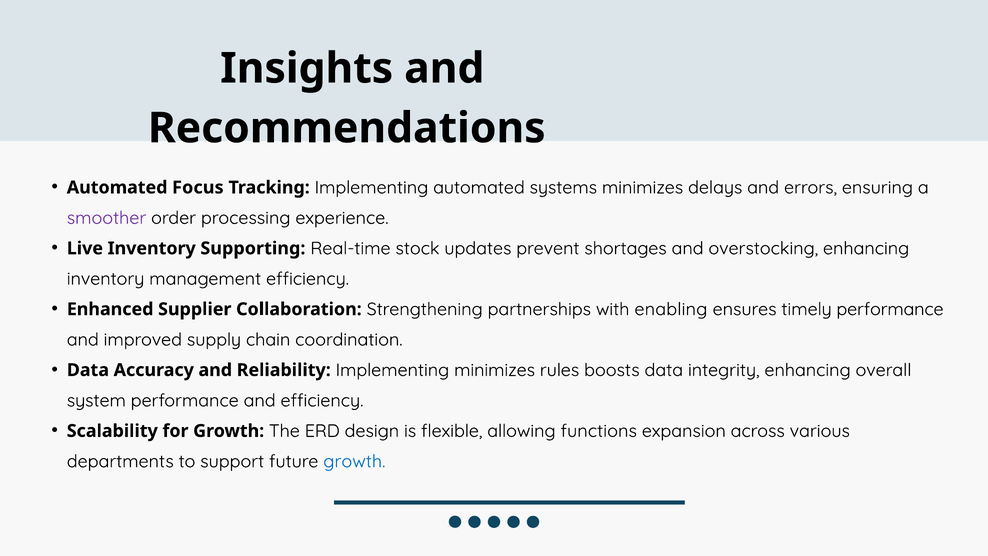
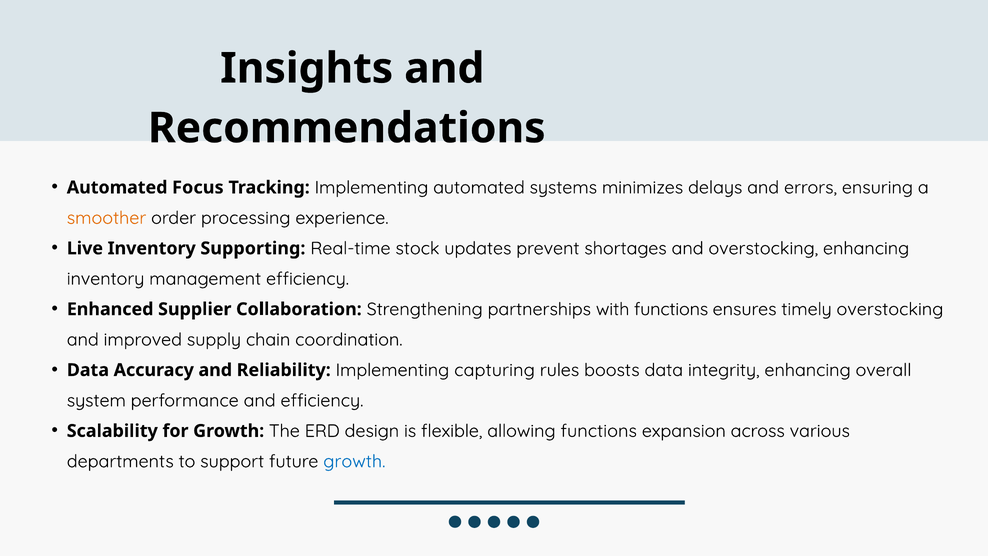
smoother colour: purple -> orange
with enabling: enabling -> functions
timely performance: performance -> overstocking
Implementing minimizes: minimizes -> capturing
